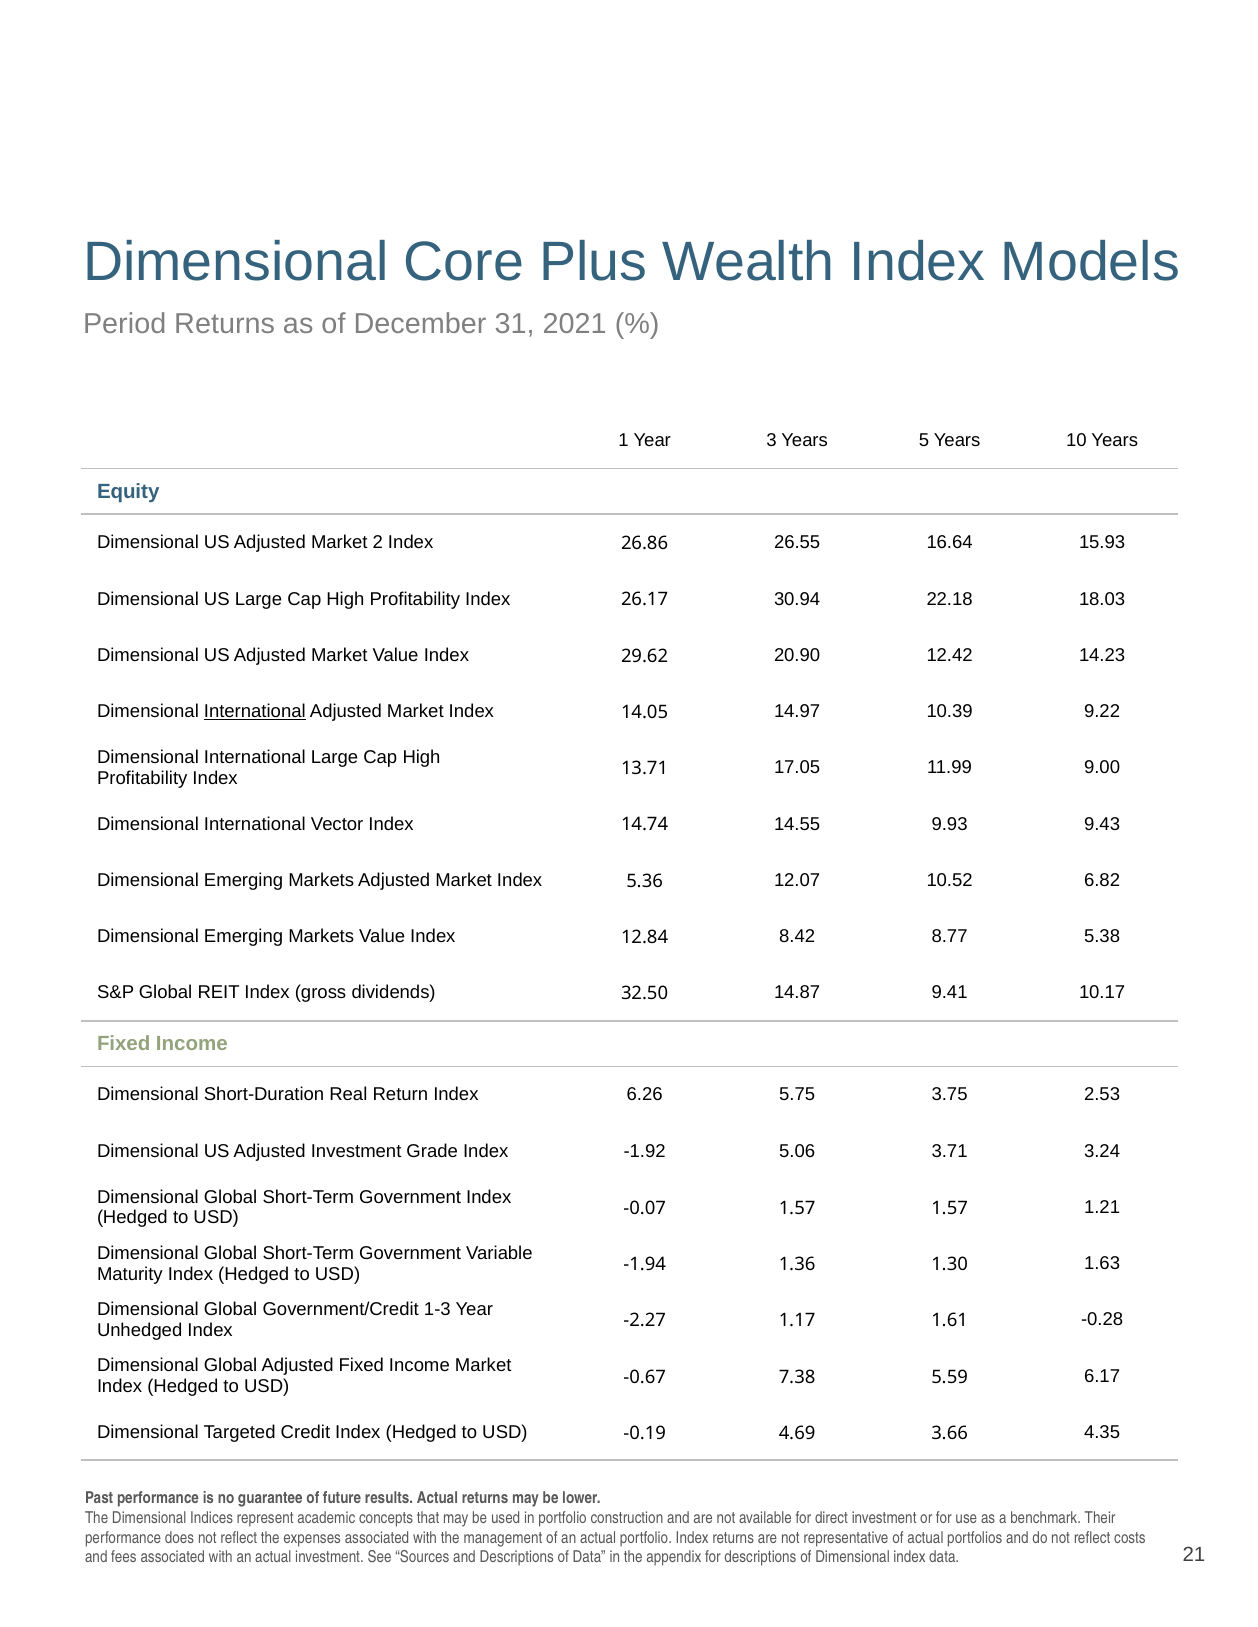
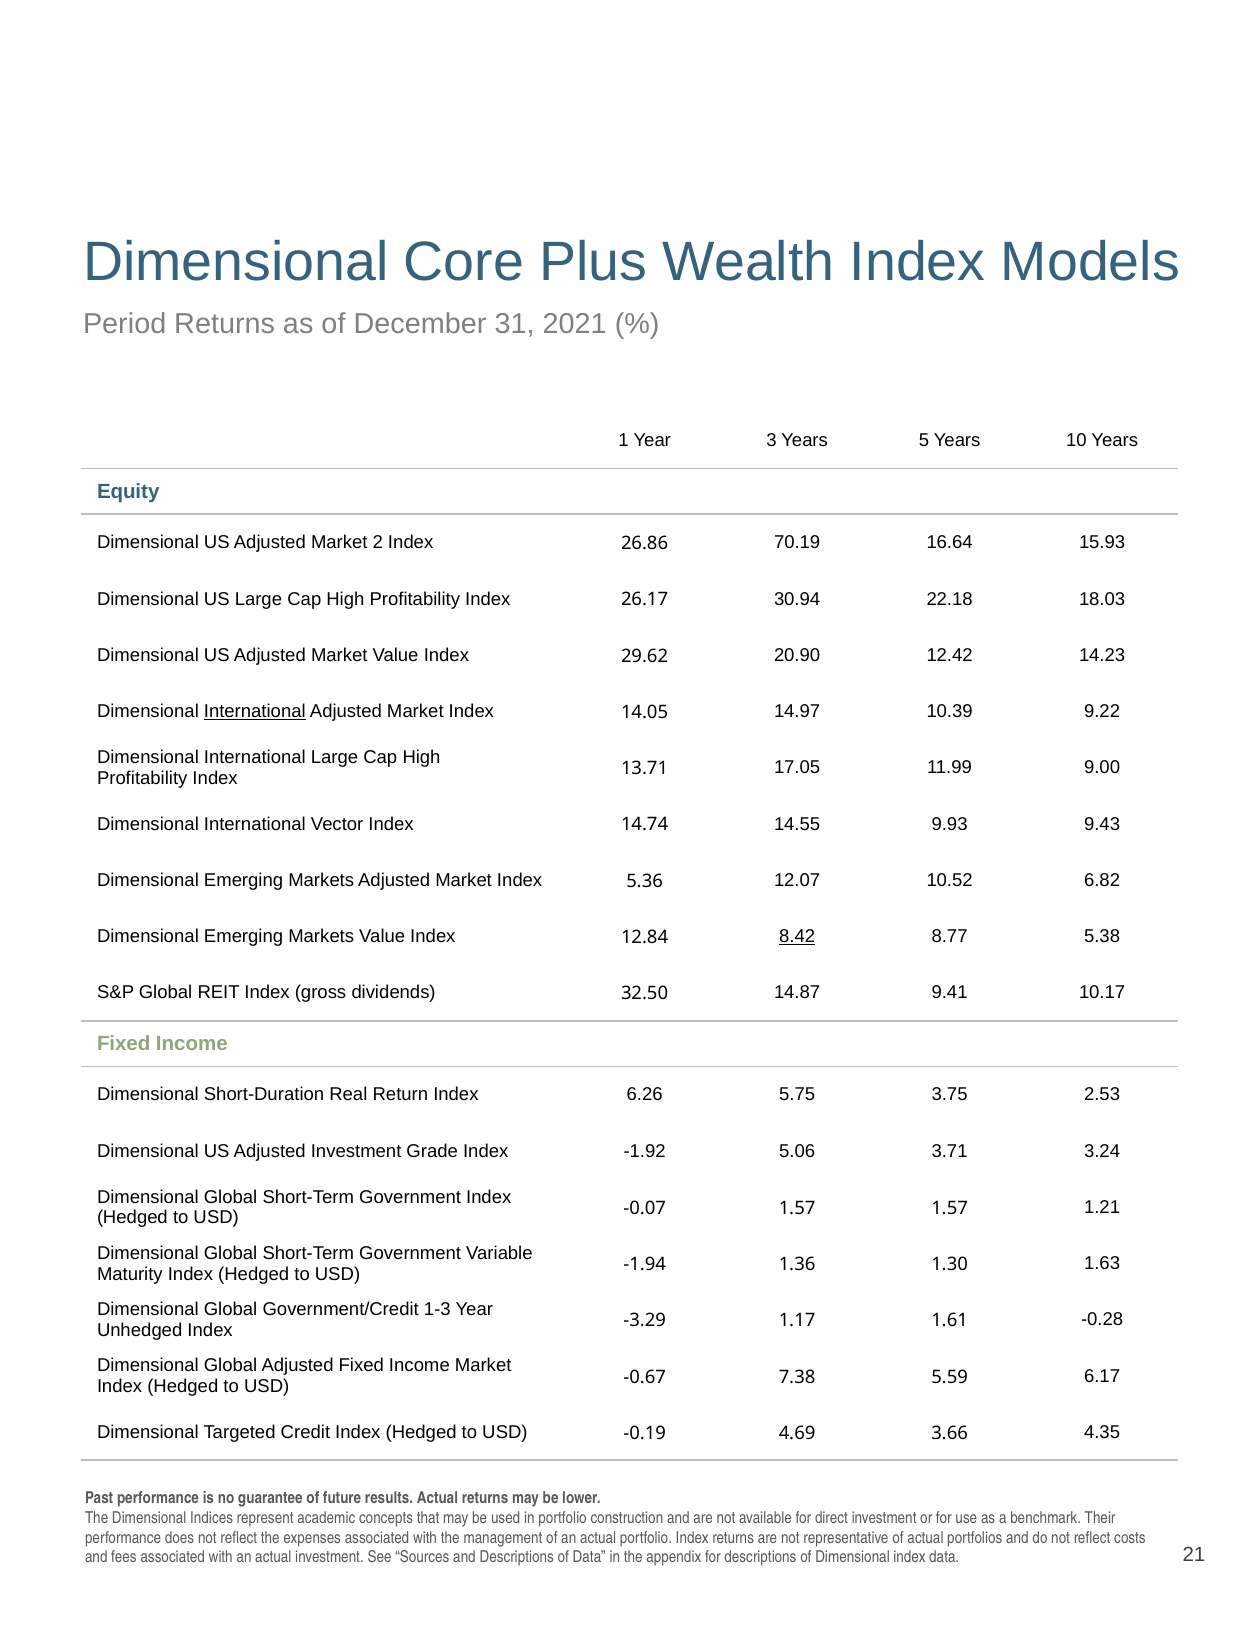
26.55: 26.55 -> 70.19
8.42 underline: none -> present
-2.27: -2.27 -> -3.29
